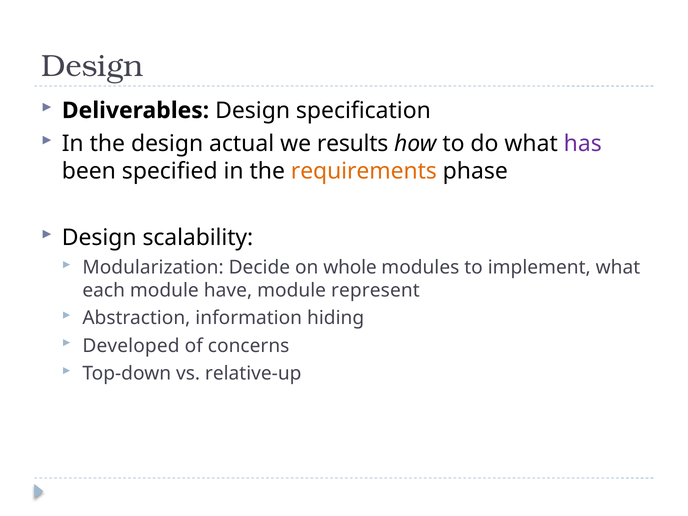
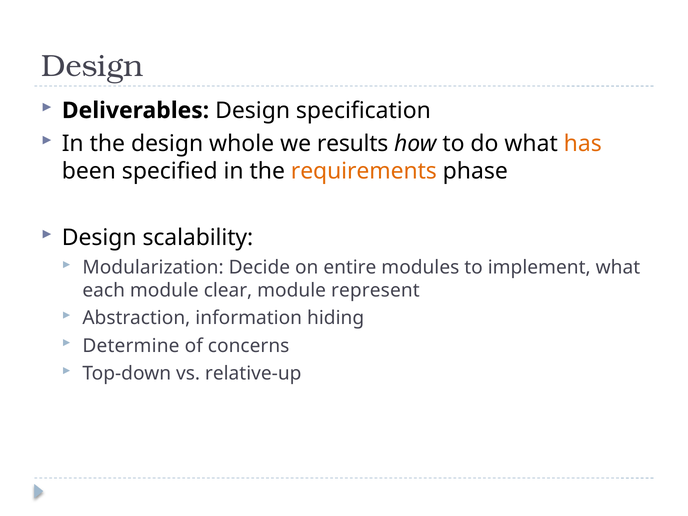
actual: actual -> whole
has colour: purple -> orange
whole: whole -> entire
have: have -> clear
Developed: Developed -> Determine
